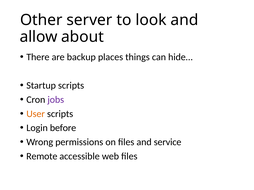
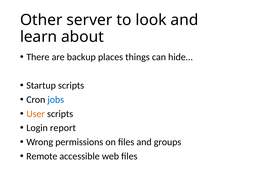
allow: allow -> learn
jobs colour: purple -> blue
before: before -> report
service: service -> groups
